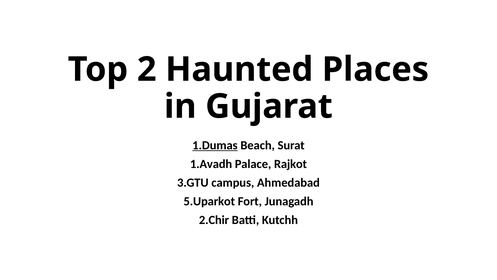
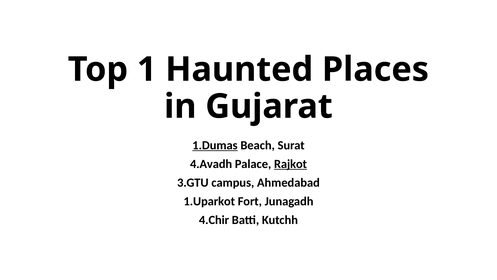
2: 2 -> 1
1.Avadh: 1.Avadh -> 4.Avadh
Rajkot underline: none -> present
5.Uparkot: 5.Uparkot -> 1.Uparkot
2.Chir: 2.Chir -> 4.Chir
